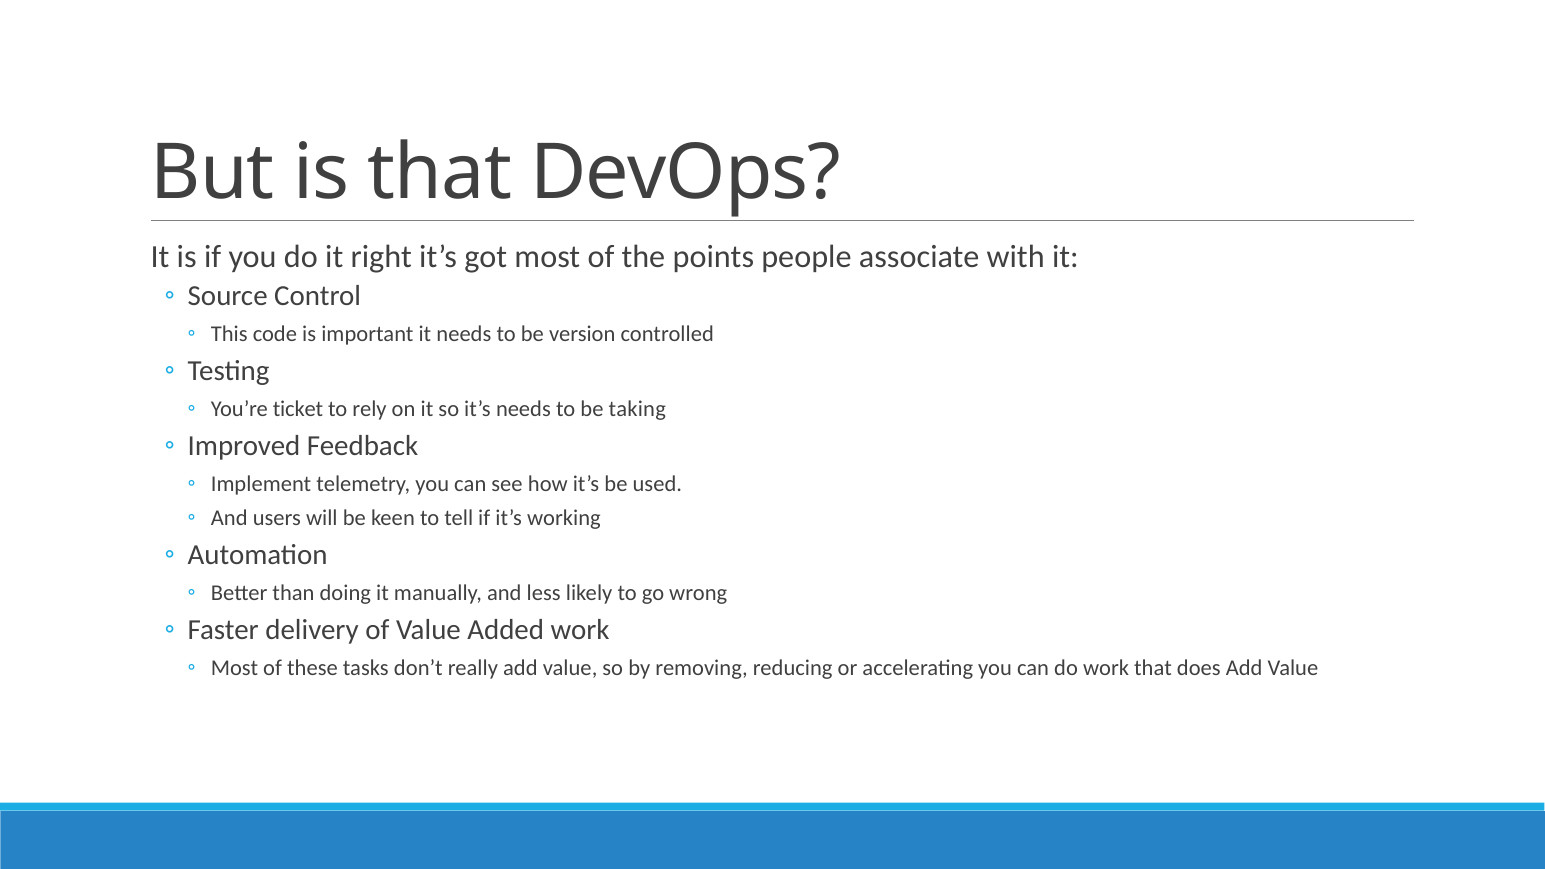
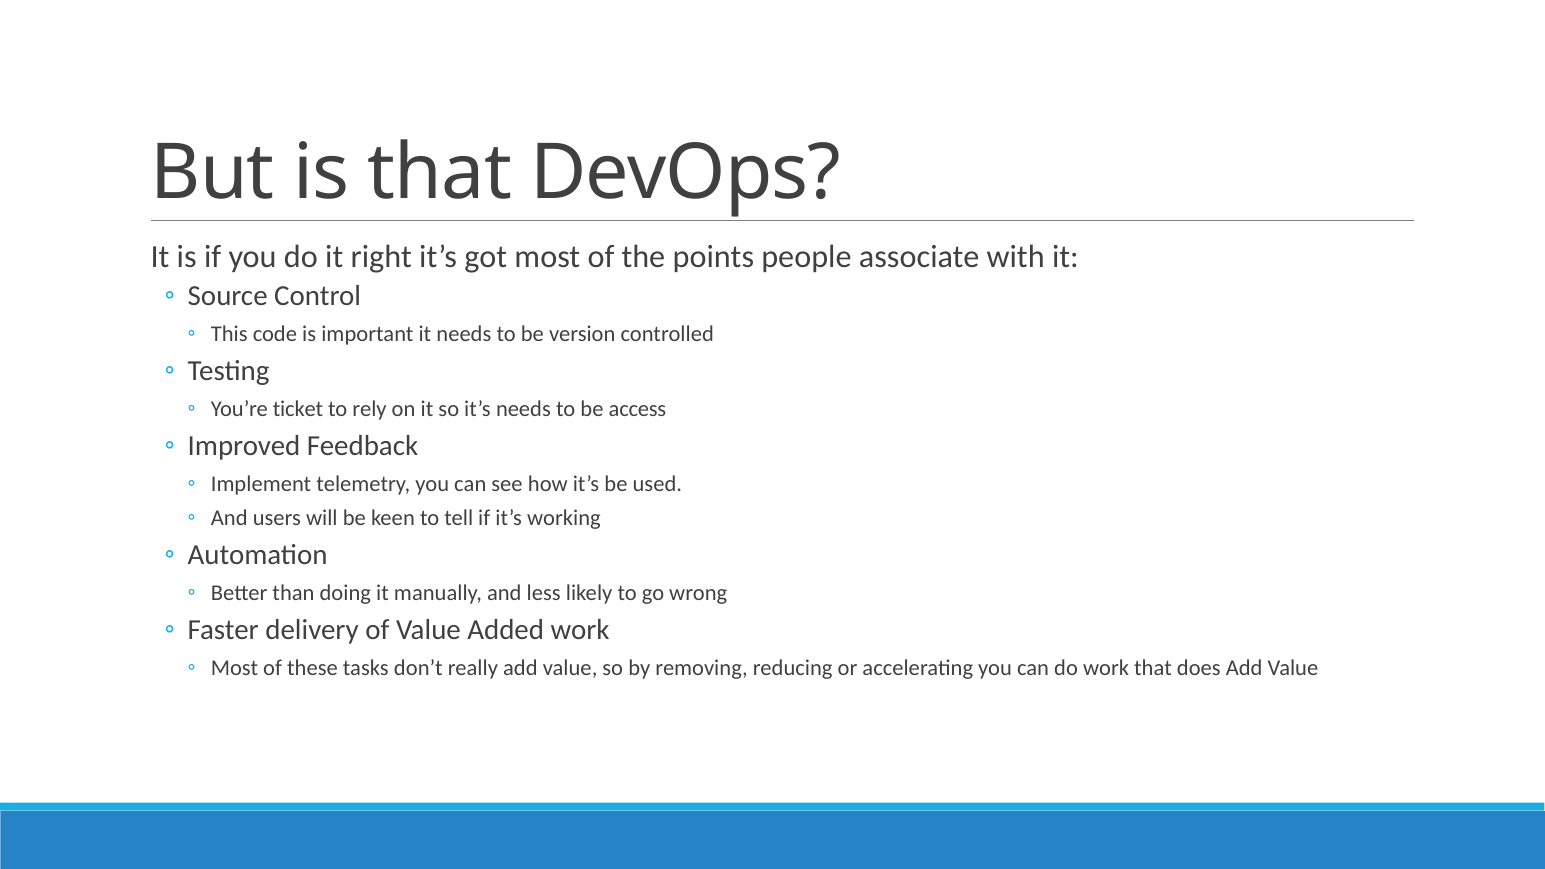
taking: taking -> access
